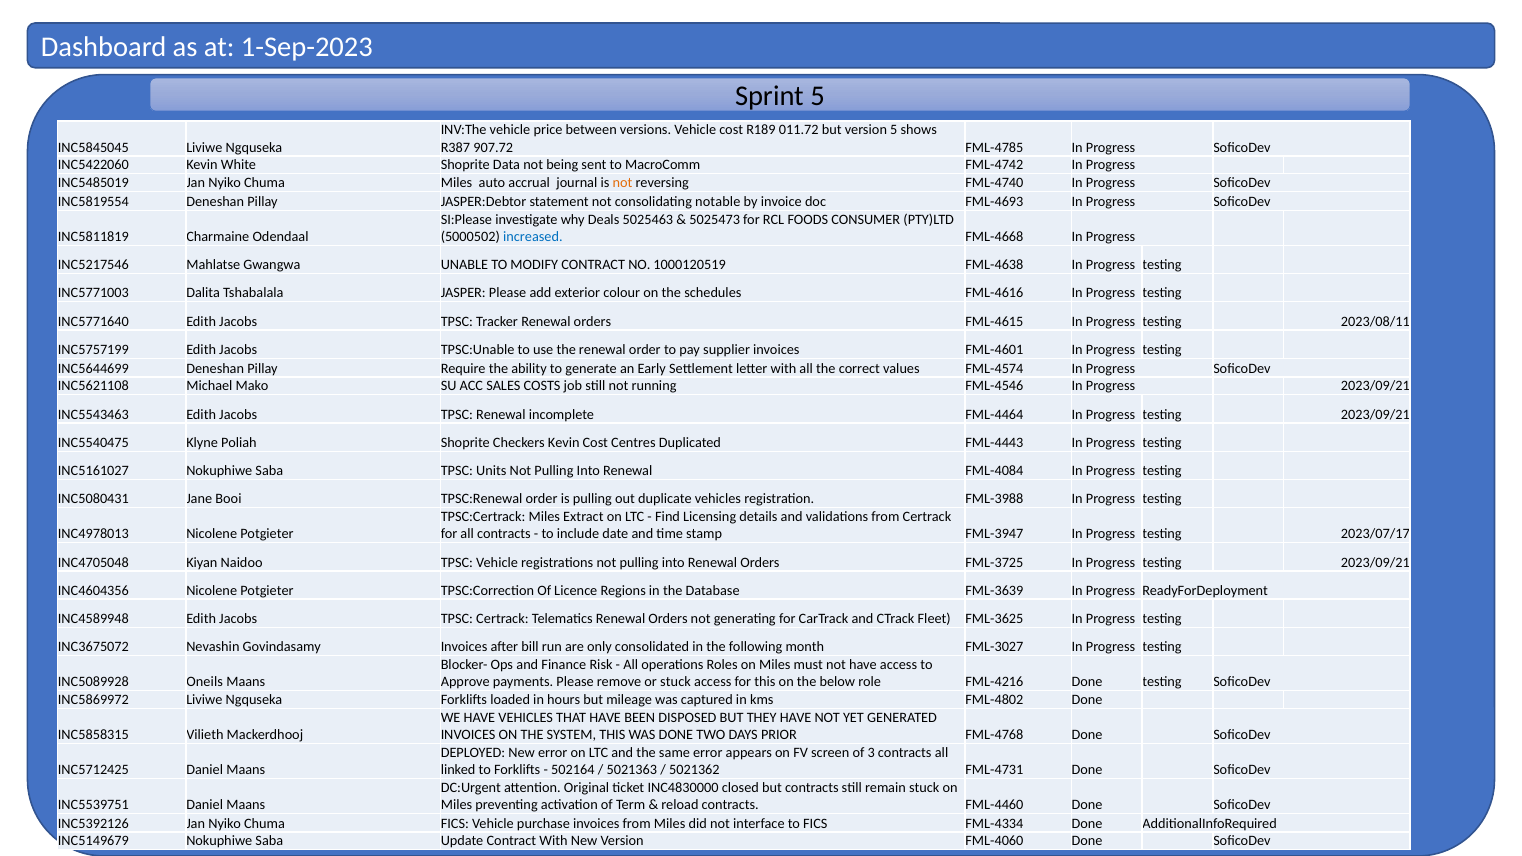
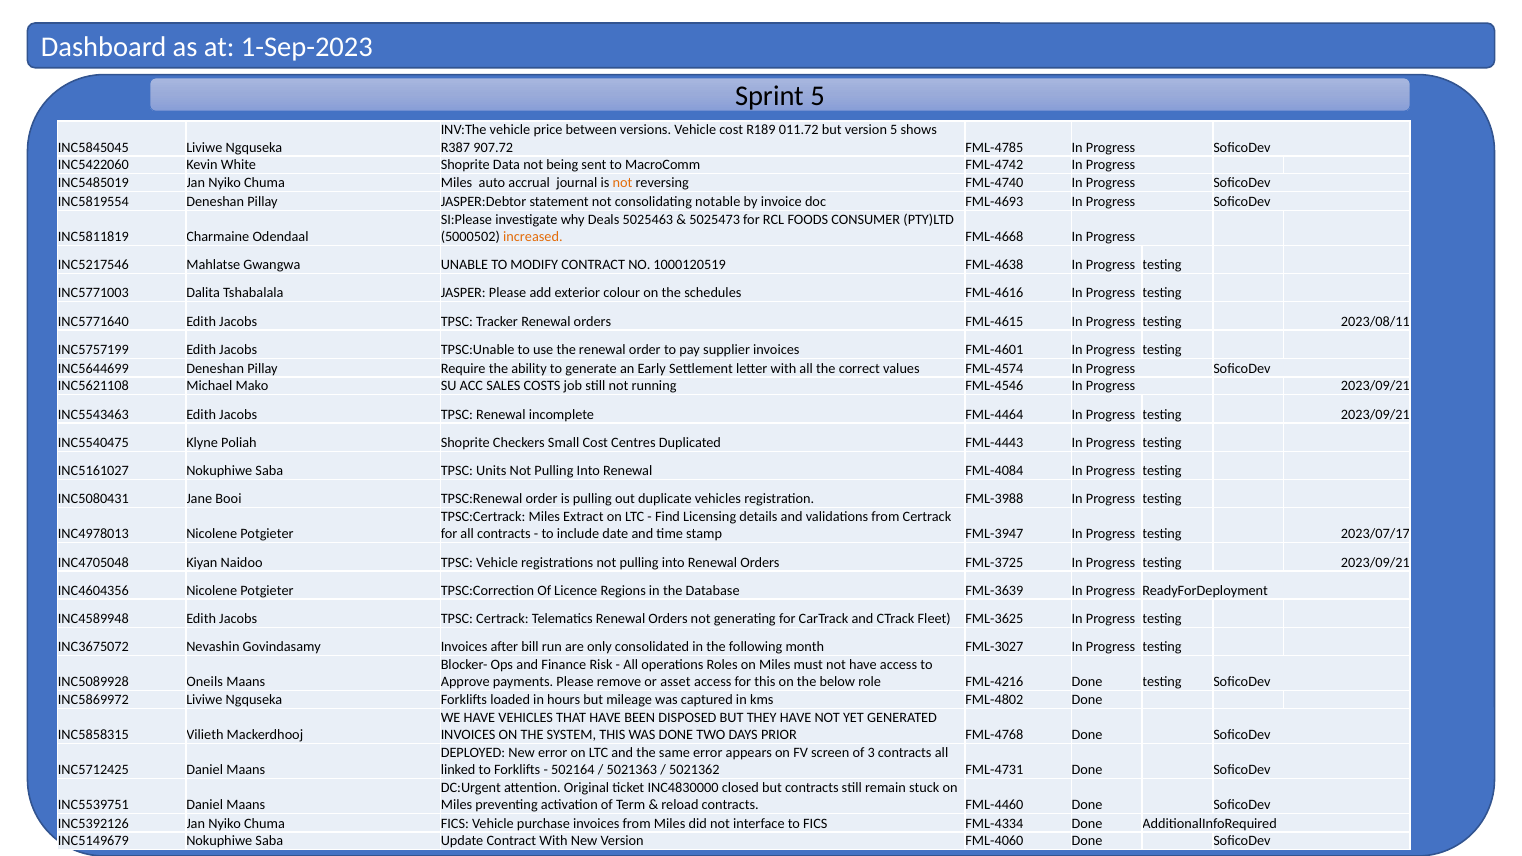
increased colour: blue -> orange
Checkers Kevin: Kevin -> Small
or stuck: stuck -> asset
